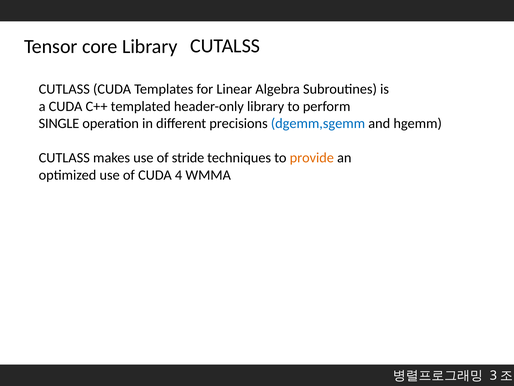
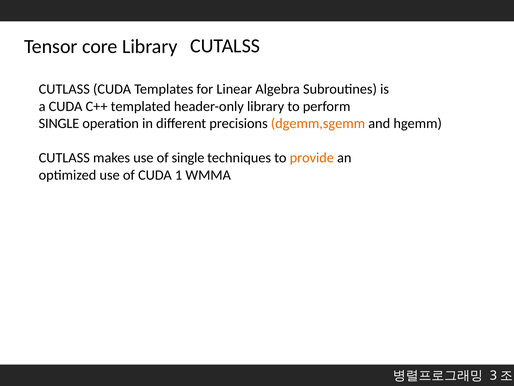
dgemm,sgemm colour: blue -> orange
of stride: stride -> single
4: 4 -> 1
